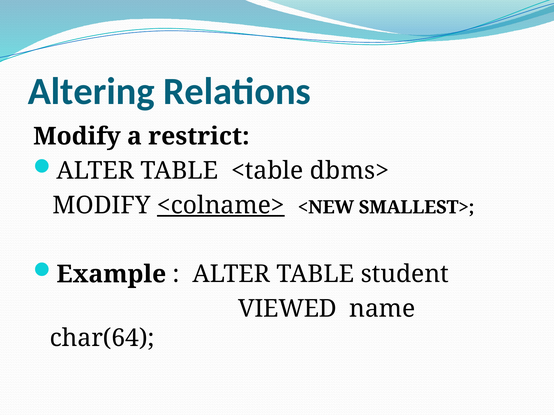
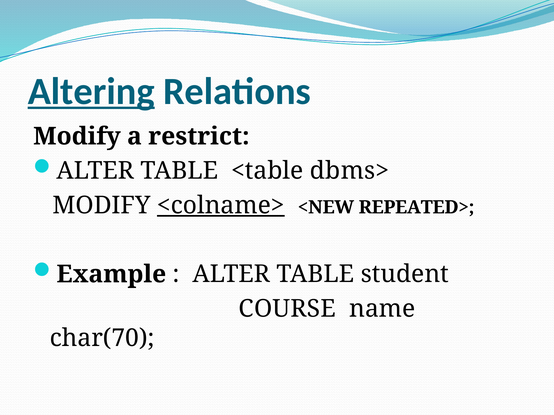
Altering underline: none -> present
SMALLEST>: SMALLEST> -> REPEATED>
VIEWED: VIEWED -> COURSE
char(64: char(64 -> char(70
